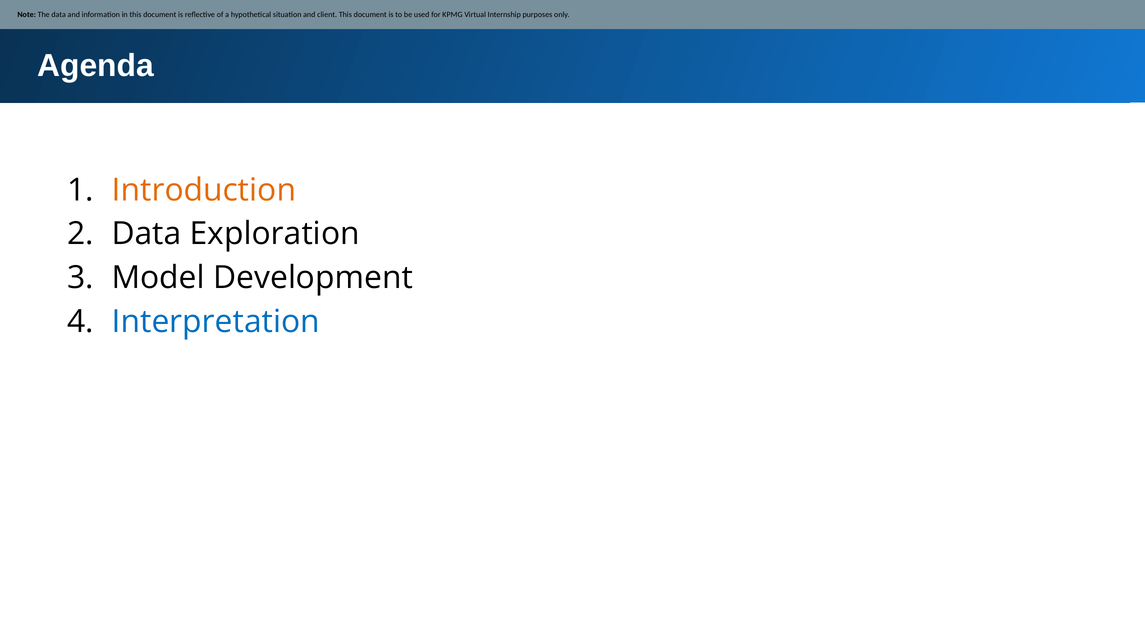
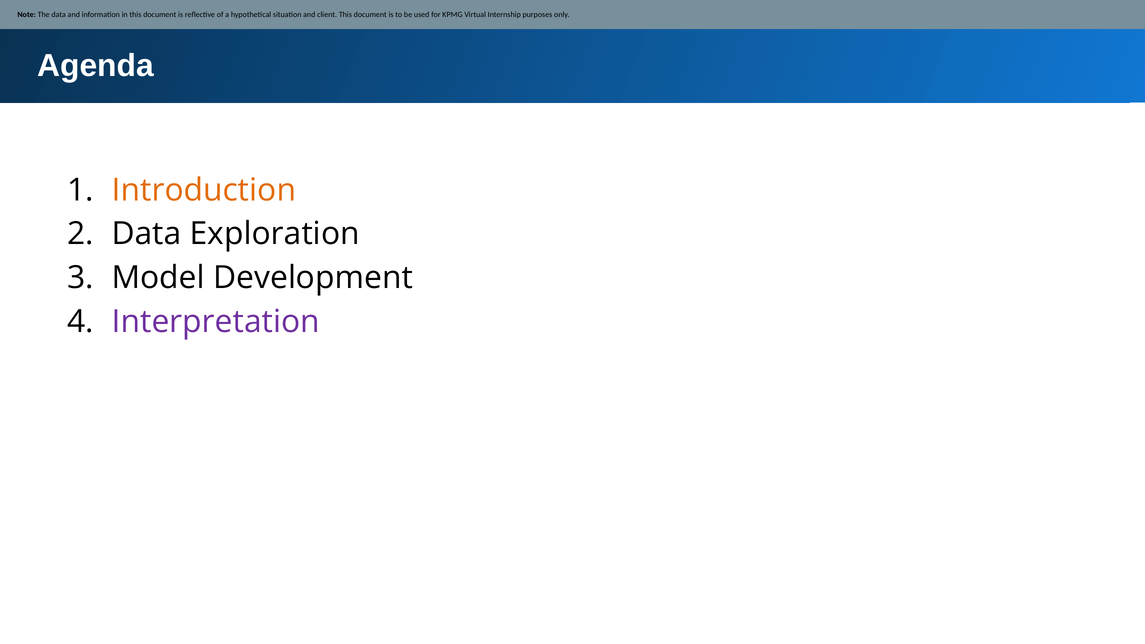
Interpretation colour: blue -> purple
